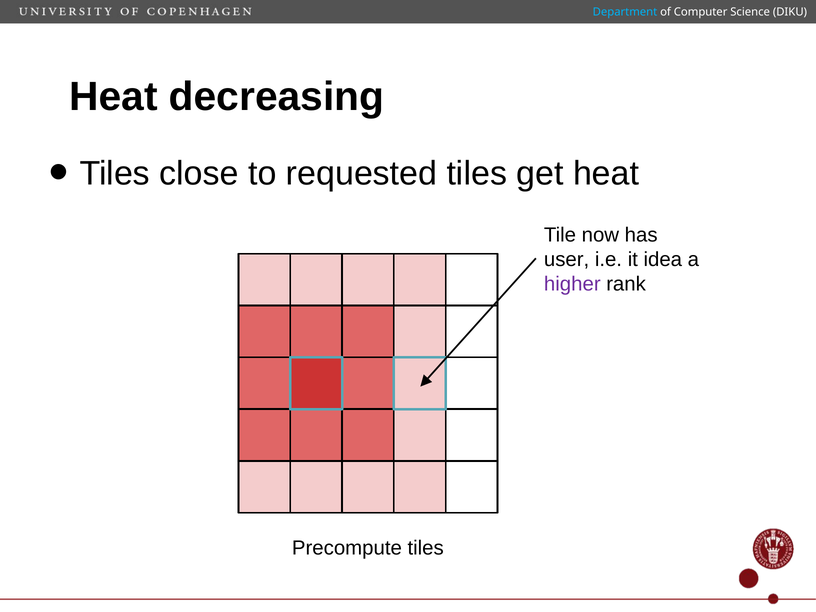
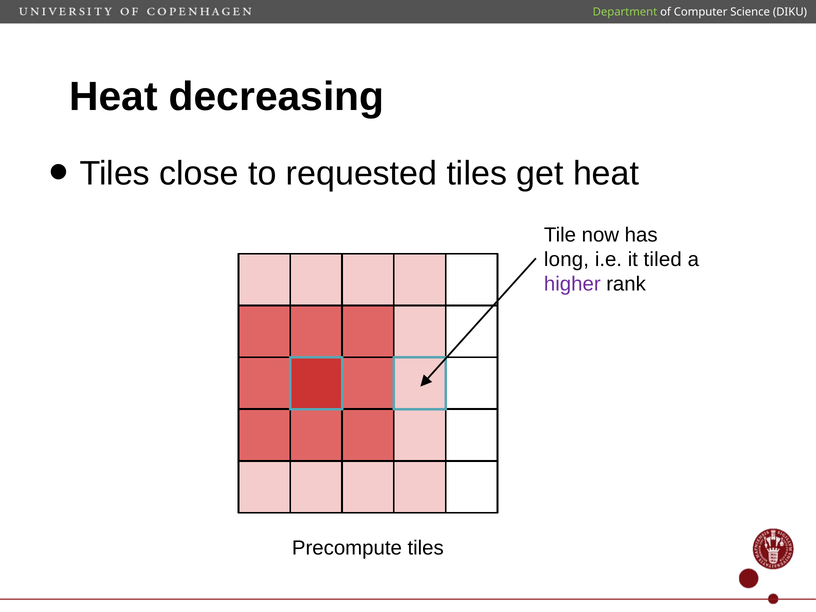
Department colour: light blue -> light green
user: user -> long
idea: idea -> tiled
